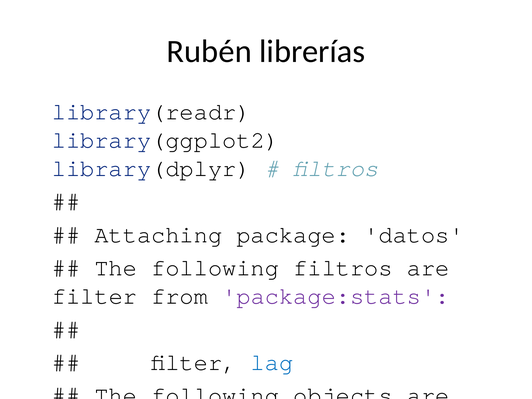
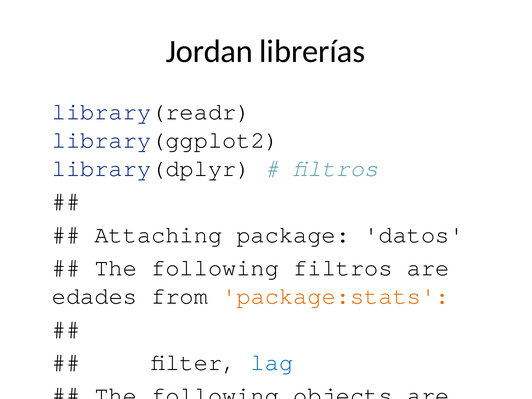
Rubén: Rubén -> Jordan
filter at (94, 296): filter -> edades
package:stats at (336, 296) colour: purple -> orange
